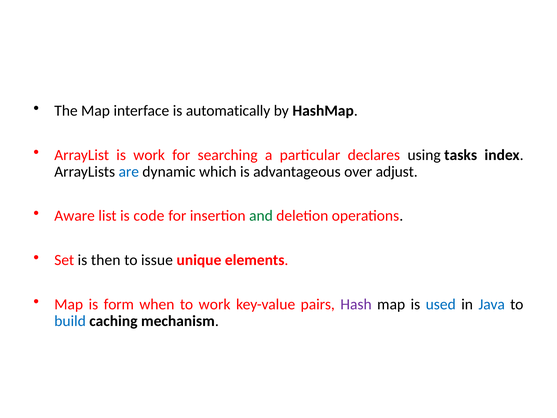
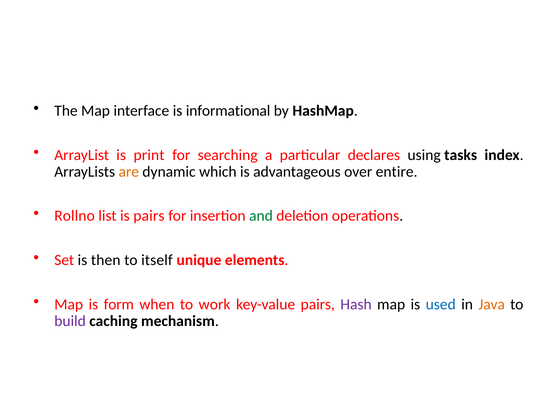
automatically: automatically -> informational
is work: work -> print
are colour: blue -> orange
adjust: adjust -> entire
Aware: Aware -> Rollno
is code: code -> pairs
issue: issue -> itself
Java colour: blue -> orange
build colour: blue -> purple
